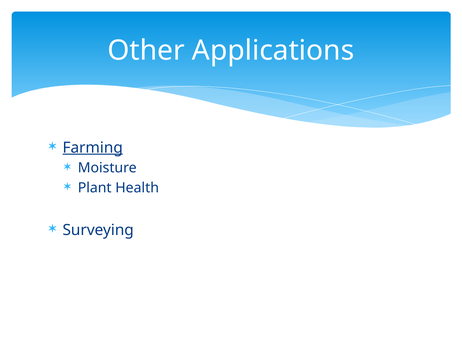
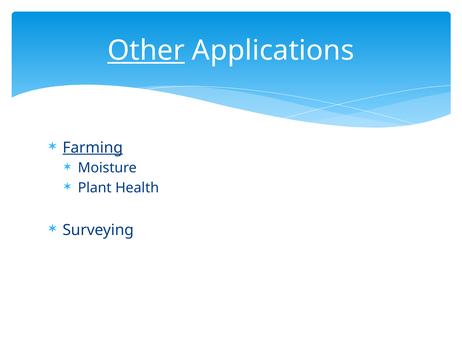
Other underline: none -> present
